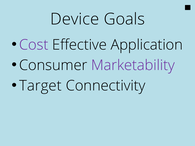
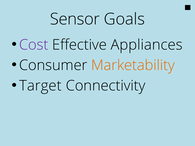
Device: Device -> Sensor
Application: Application -> Appliances
Marketability colour: purple -> orange
